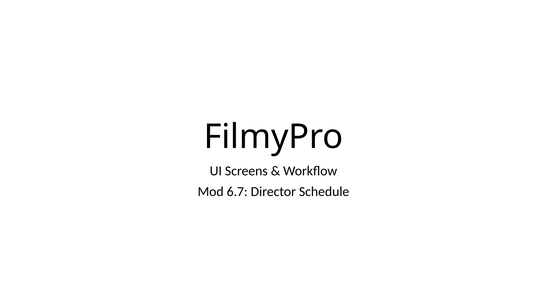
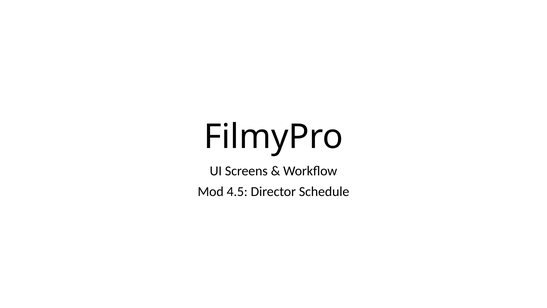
6.7: 6.7 -> 4.5
